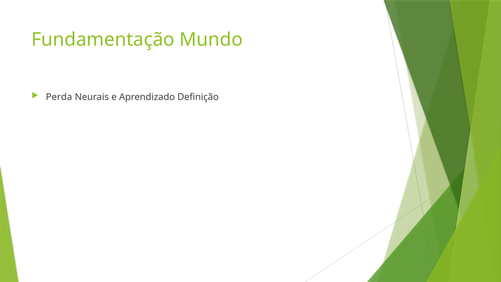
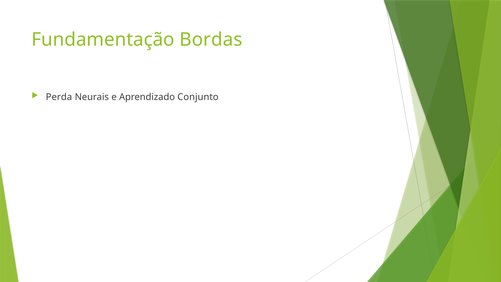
Mundo: Mundo -> Bordas
Definição: Definição -> Conjunto
